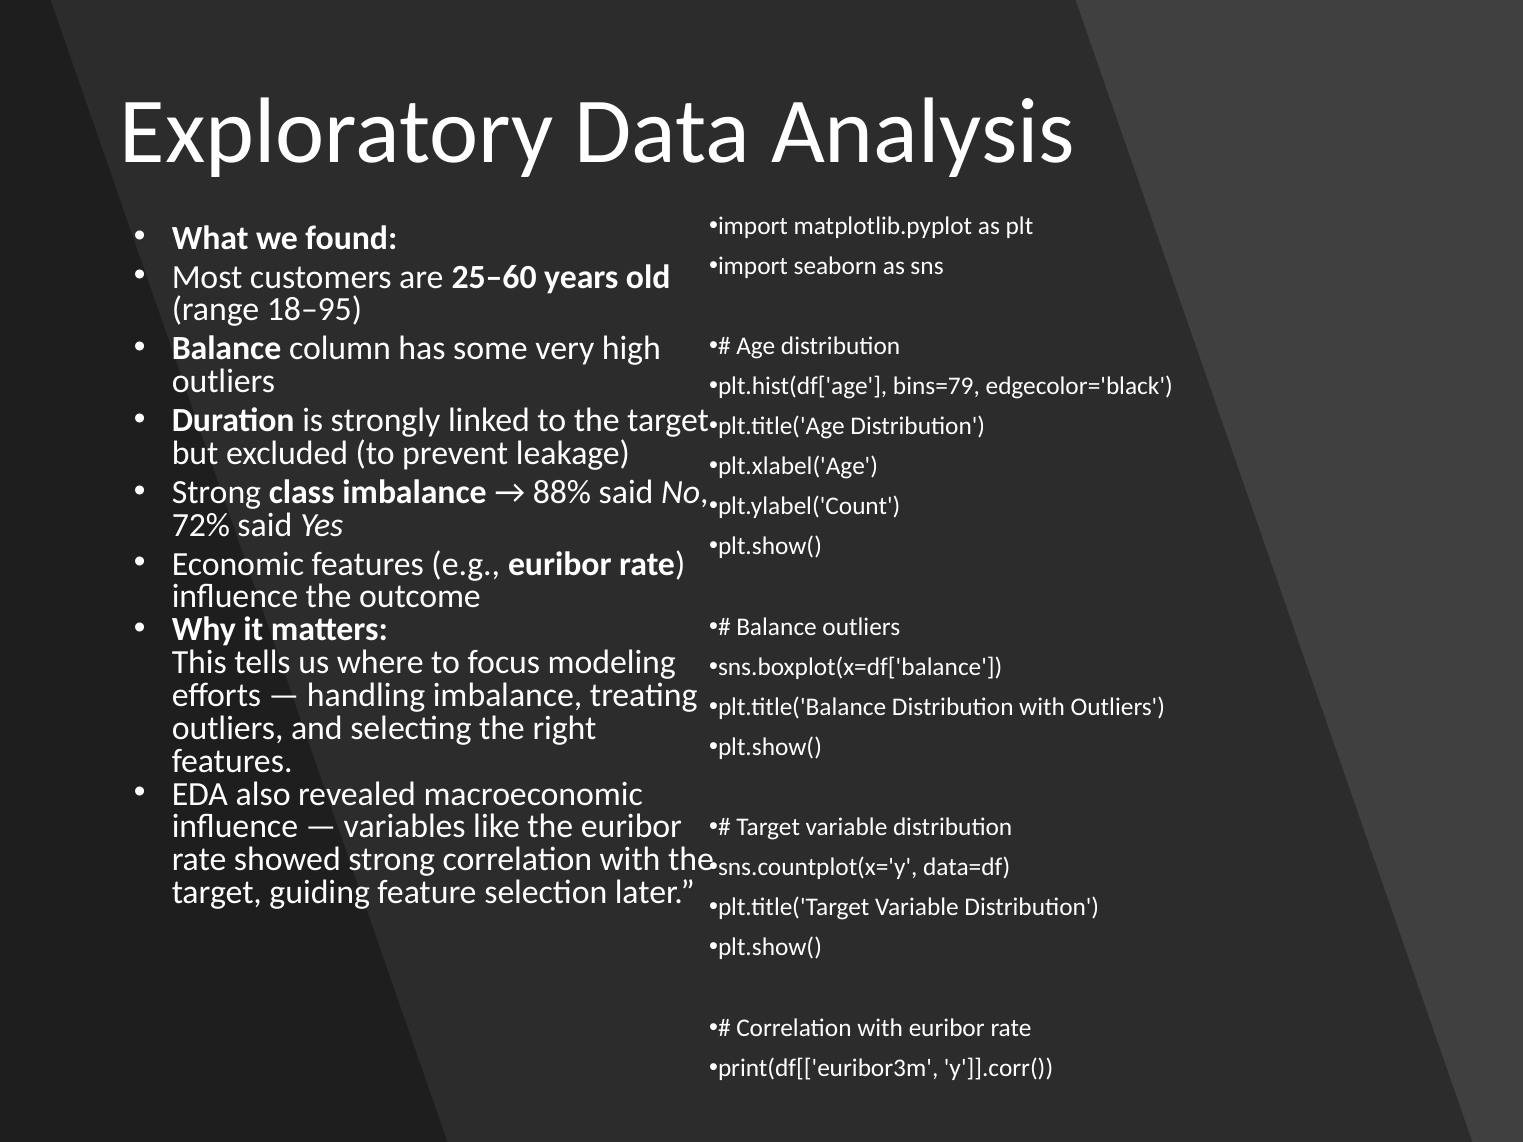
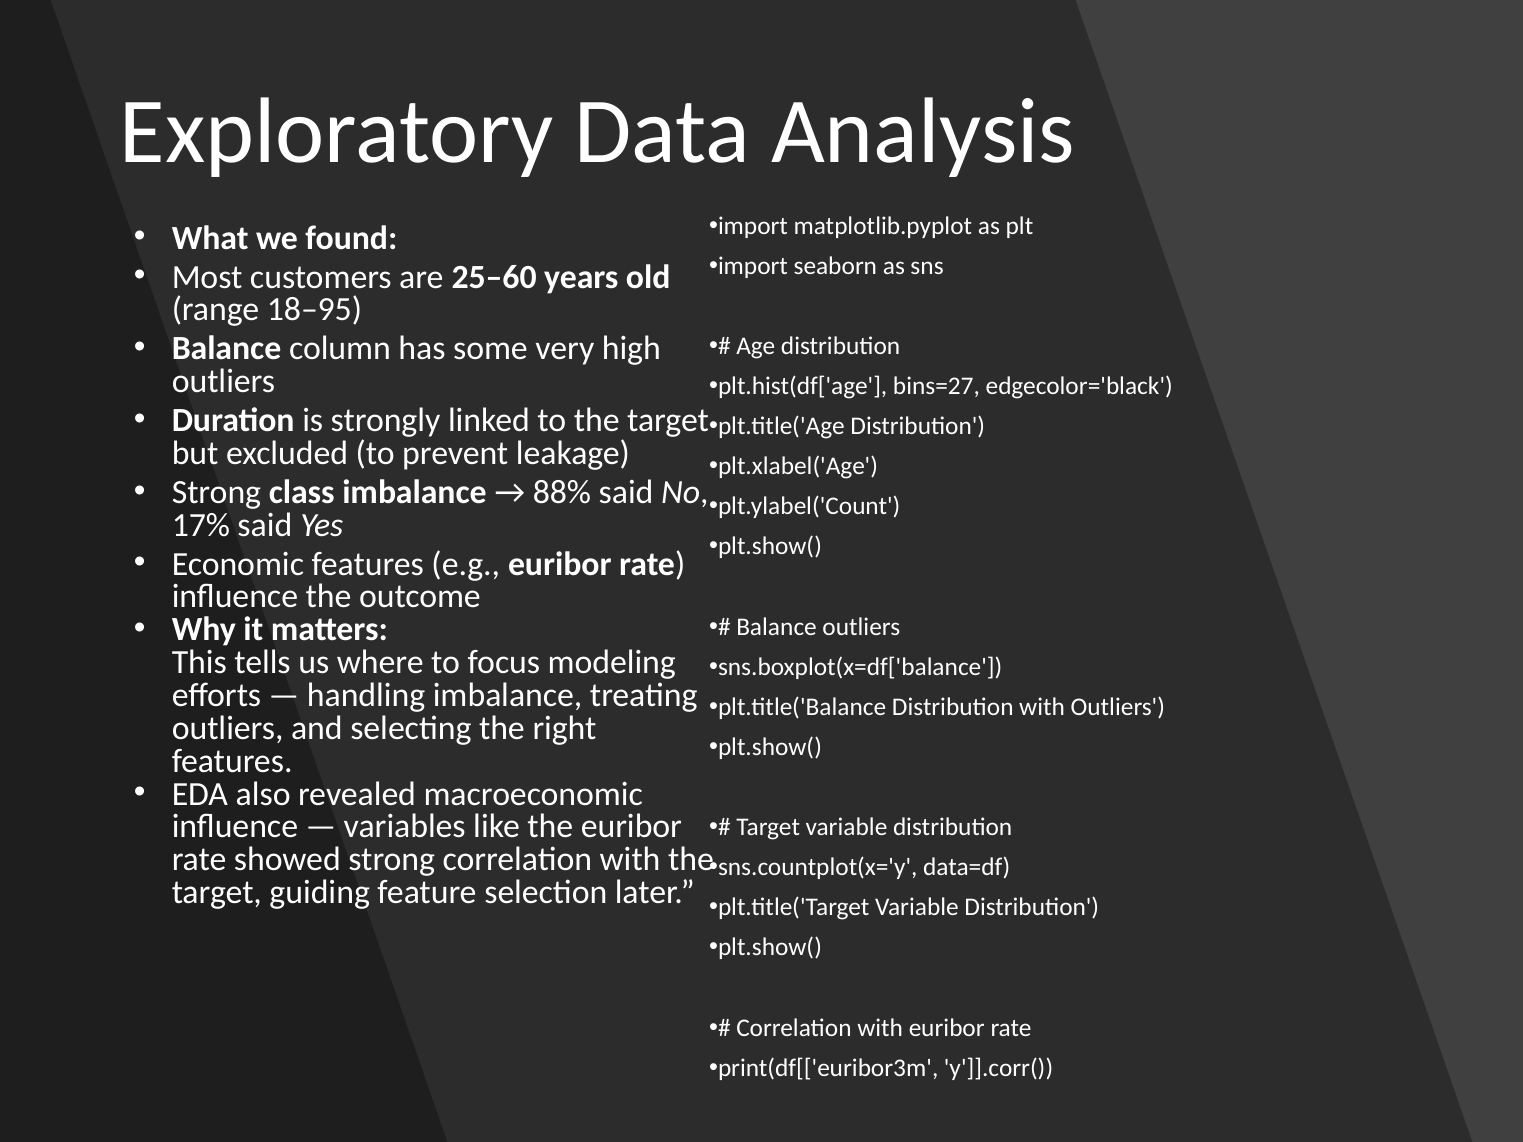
bins=79: bins=79 -> bins=27
72%: 72% -> 17%
